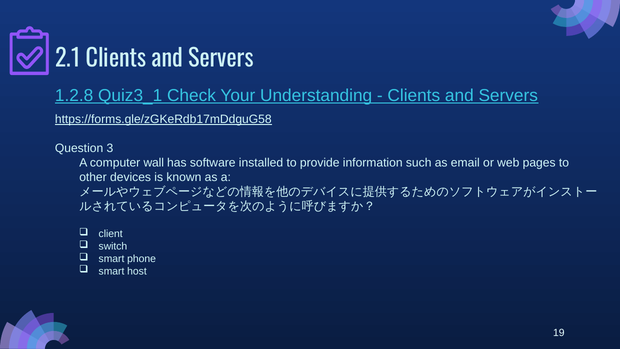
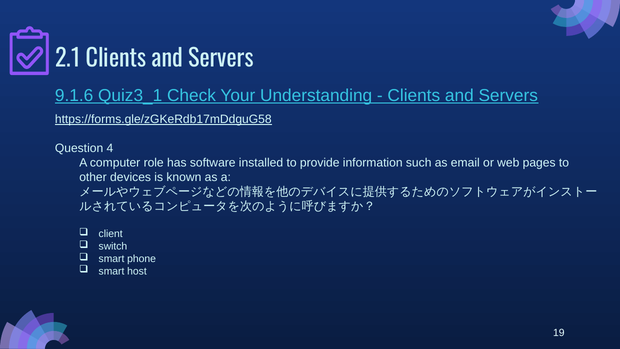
1.2.8: 1.2.8 -> 9.1.6
3: 3 -> 4
wall: wall -> role
